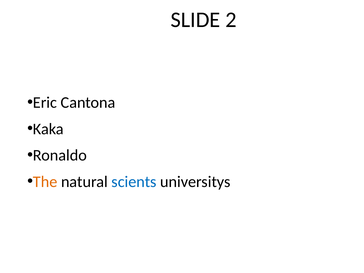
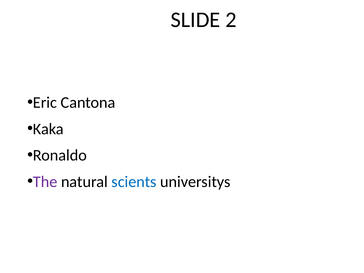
The colour: orange -> purple
